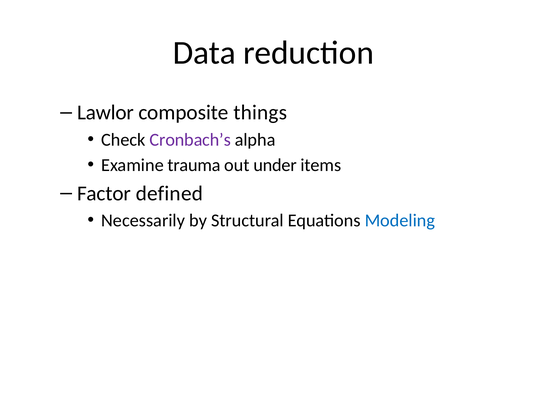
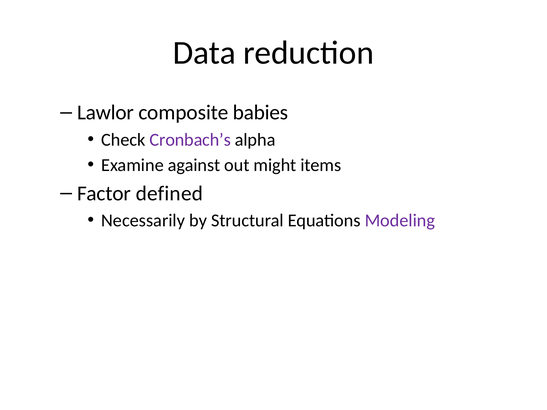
things: things -> babies
trauma: trauma -> against
under: under -> might
Modeling colour: blue -> purple
